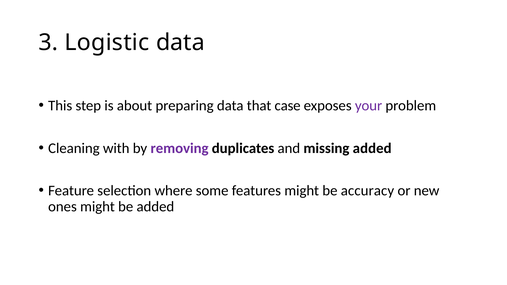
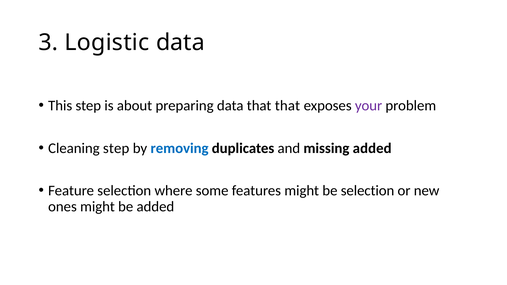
that case: case -> that
Cleaning with: with -> step
removing colour: purple -> blue
be accuracy: accuracy -> selection
